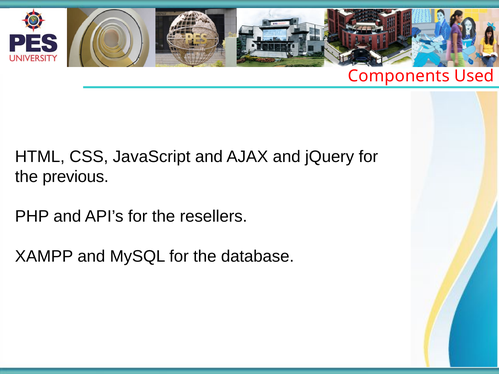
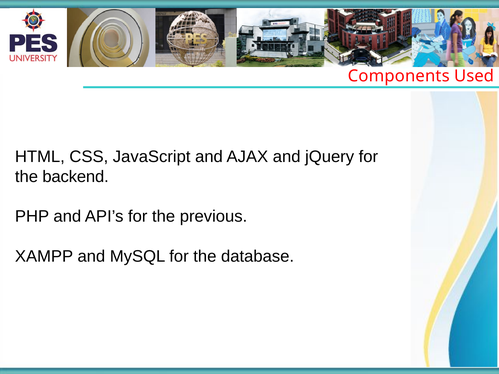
previous: previous -> backend
resellers: resellers -> previous
